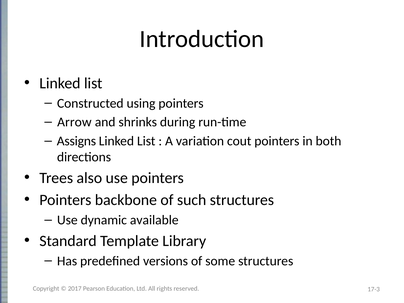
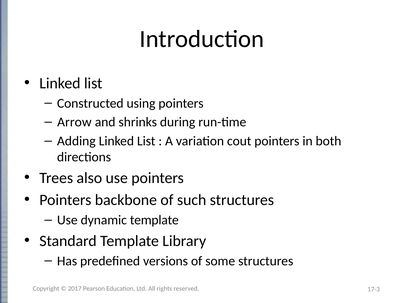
Assigns: Assigns -> Adding
dynamic available: available -> template
